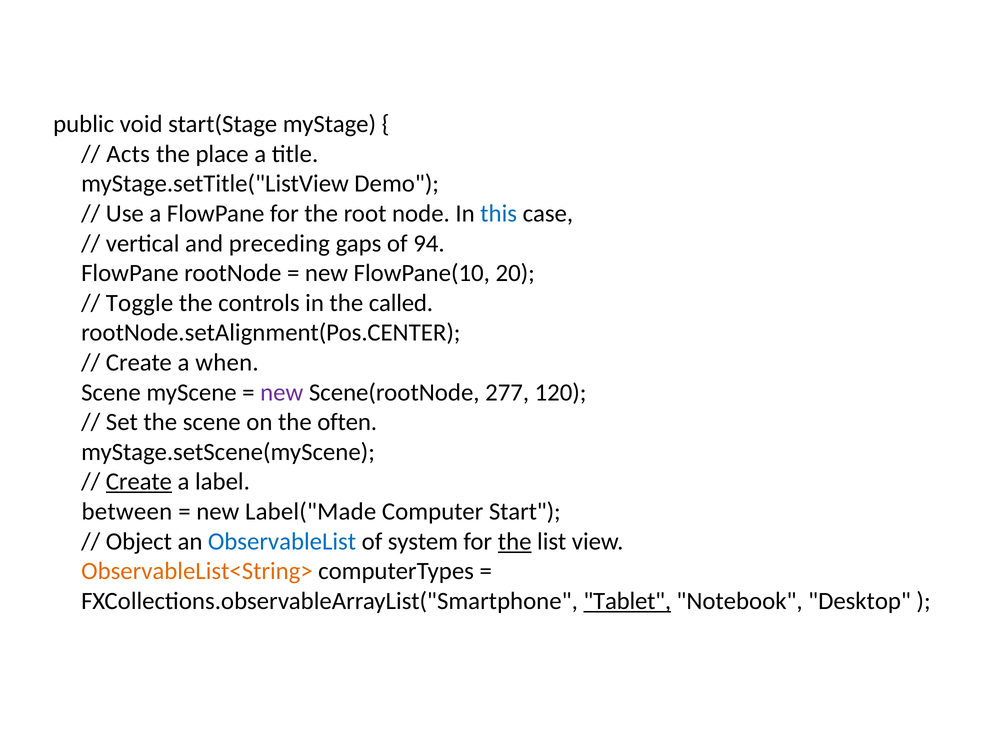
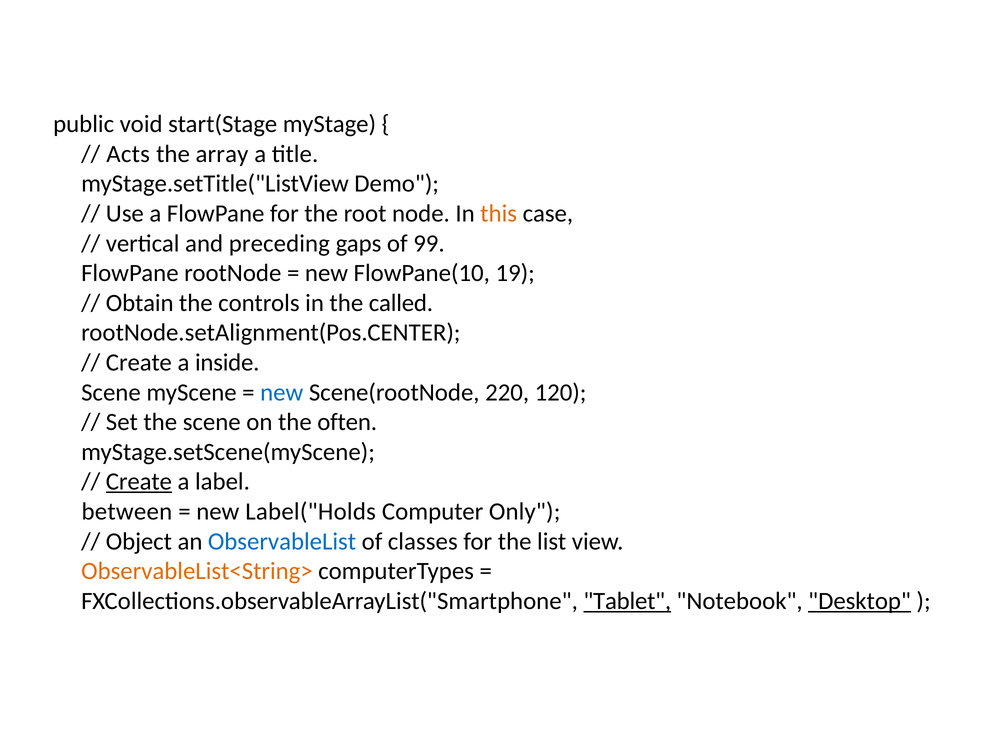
place: place -> array
this colour: blue -> orange
94: 94 -> 99
20: 20 -> 19
Toggle: Toggle -> Obtain
when: when -> inside
new at (282, 393) colour: purple -> blue
277: 277 -> 220
Label("Made: Label("Made -> Label("Holds
Start: Start -> Only
system: system -> classes
the at (515, 542) underline: present -> none
Desktop underline: none -> present
